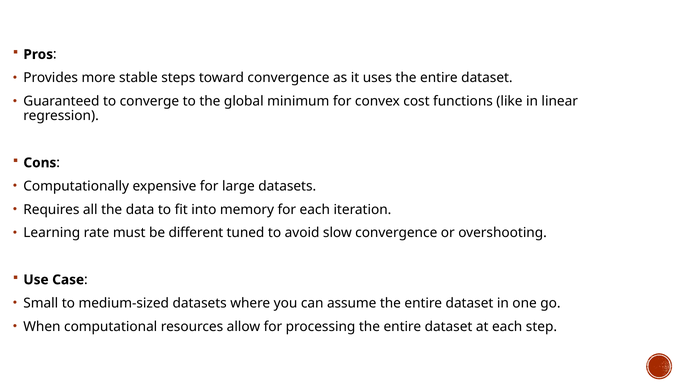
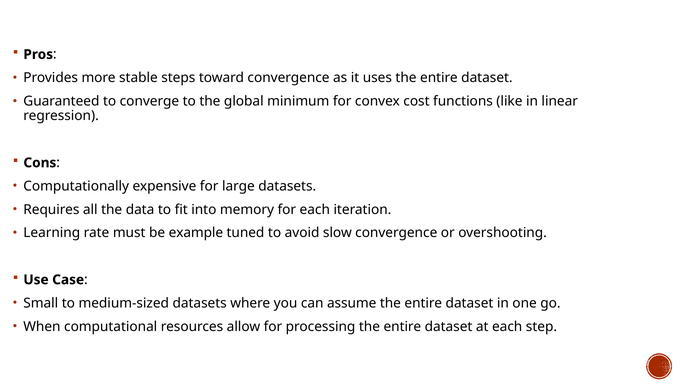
different: different -> example
